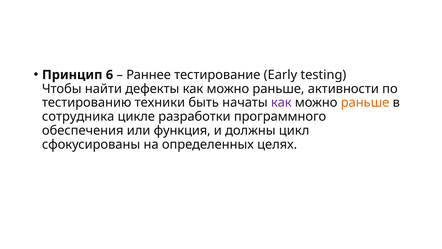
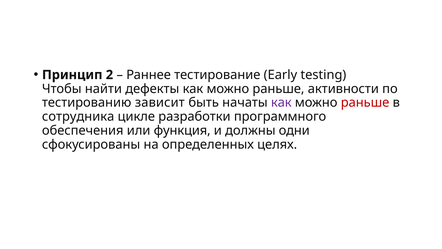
6: 6 -> 2
техники: техники -> зависит
раньше at (365, 103) colour: orange -> red
цикл: цикл -> одни
